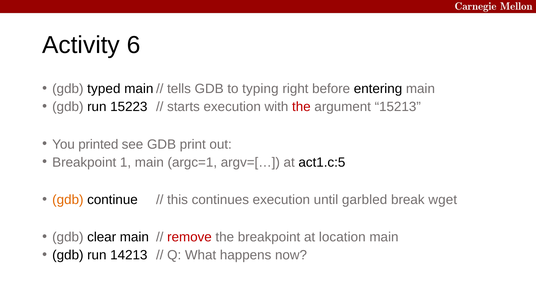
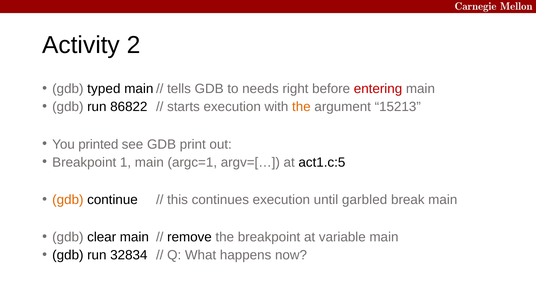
6: 6 -> 2
typing: typing -> needs
entering colour: black -> red
15223: 15223 -> 86822
the at (301, 107) colour: red -> orange
break wget: wget -> main
remove colour: red -> black
location: location -> variable
14213: 14213 -> 32834
